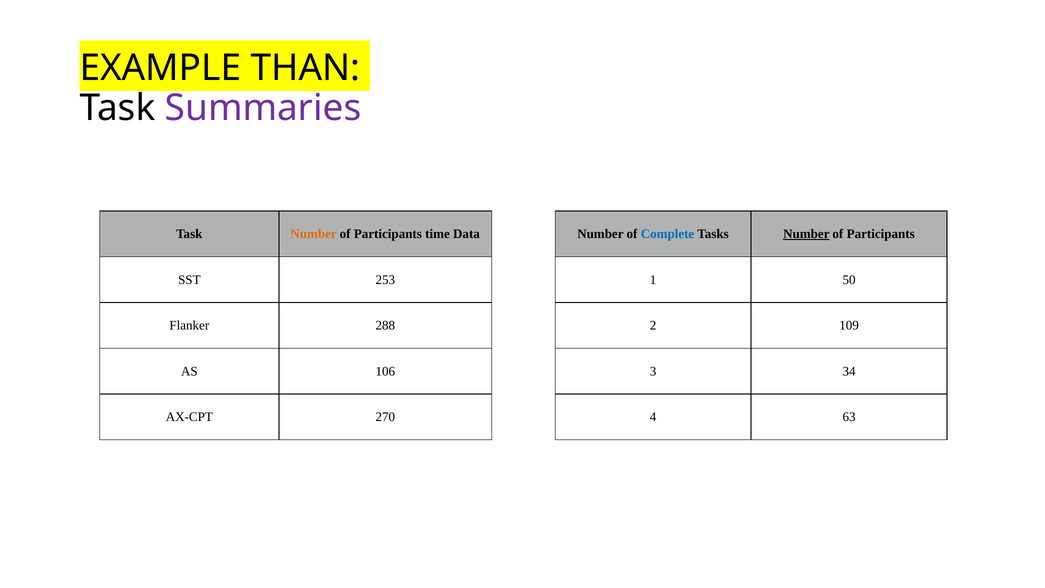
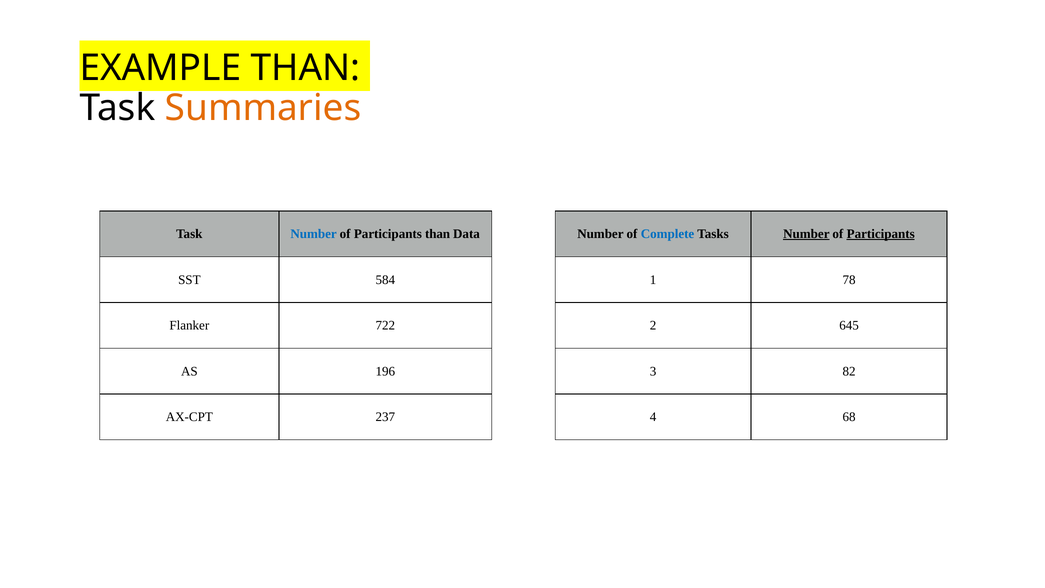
Summaries colour: purple -> orange
Number at (314, 234) colour: orange -> blue
Participants time: time -> than
Participants at (881, 234) underline: none -> present
253: 253 -> 584
50: 50 -> 78
288: 288 -> 722
109: 109 -> 645
106: 106 -> 196
34: 34 -> 82
270: 270 -> 237
63: 63 -> 68
